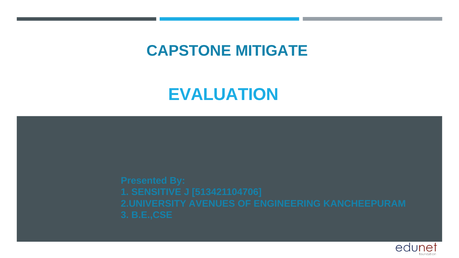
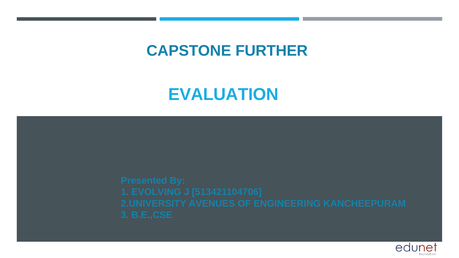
MITIGATE: MITIGATE -> FURTHER
SENSITIVE: SENSITIVE -> EVOLVING
